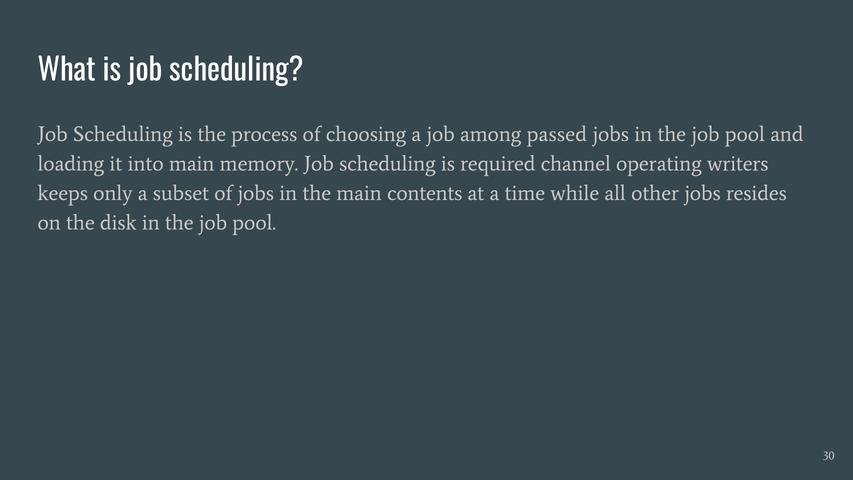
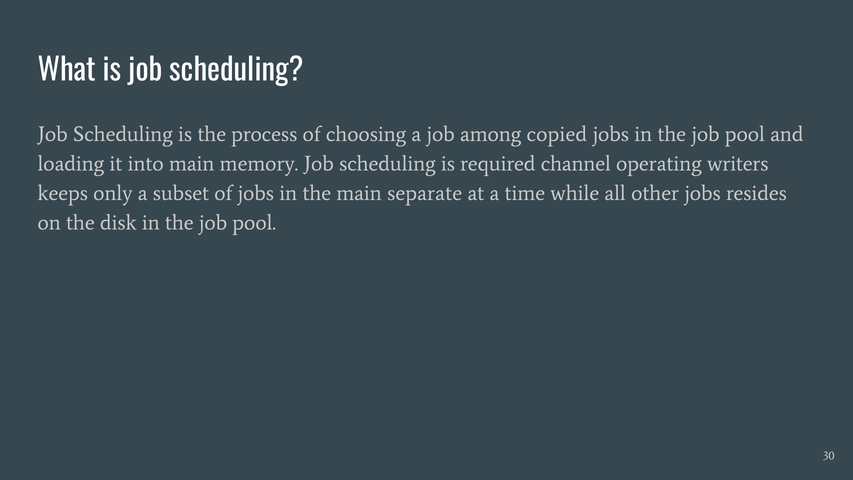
passed: passed -> copied
contents: contents -> separate
